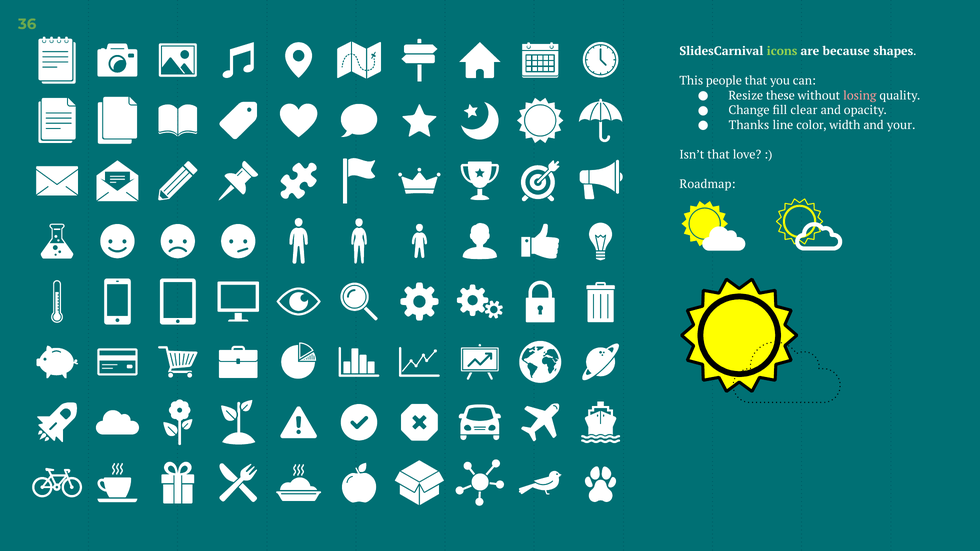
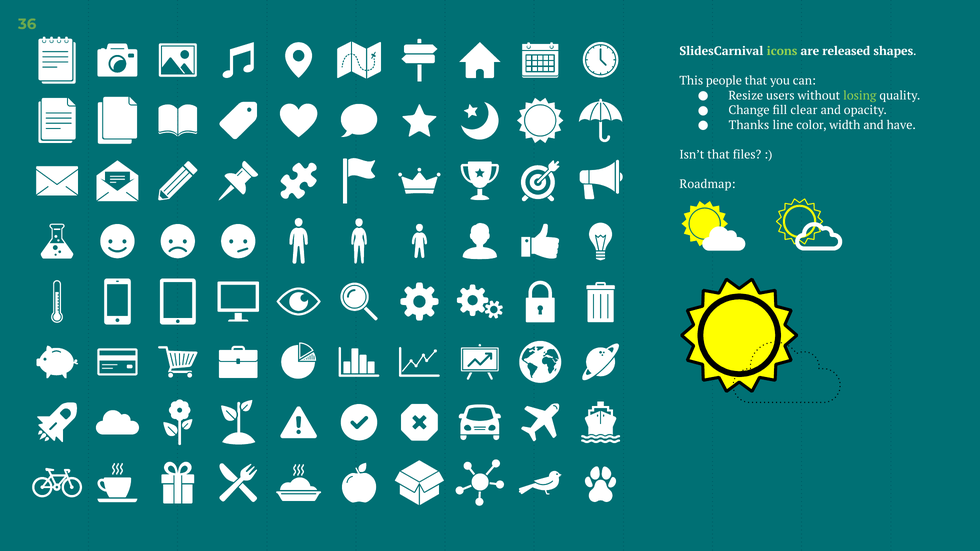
because: because -> released
these: these -> users
losing colour: pink -> light green
your: your -> have
love: love -> files
